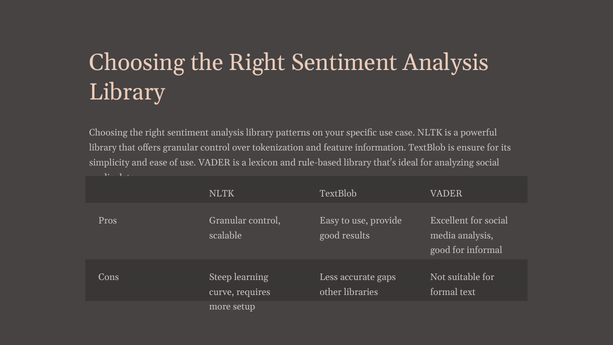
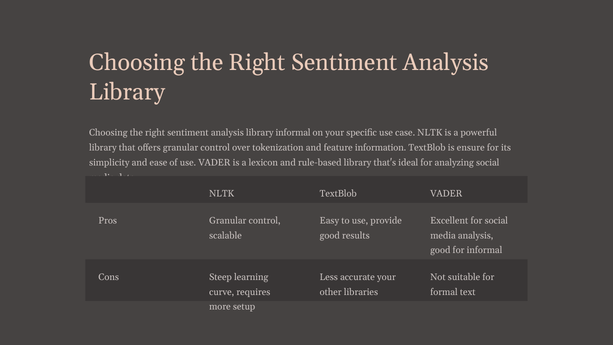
library patterns: patterns -> informal
accurate gaps: gaps -> your
